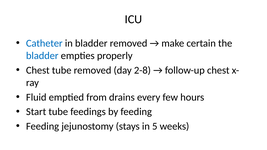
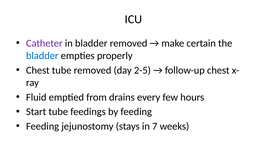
Catheter colour: blue -> purple
2-8: 2-8 -> 2-5
5: 5 -> 7
